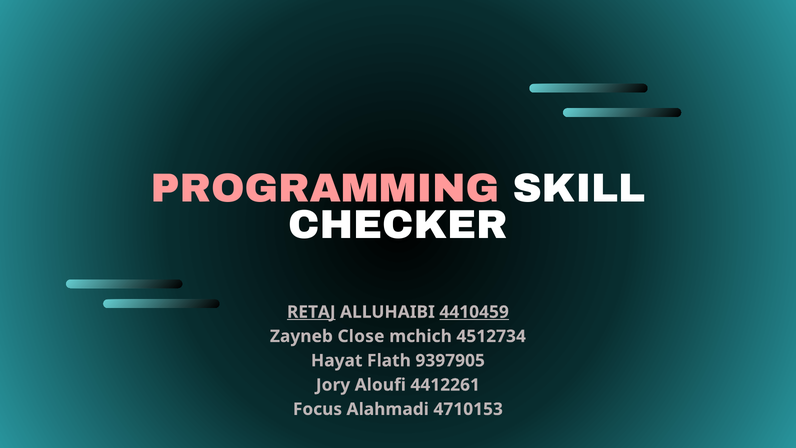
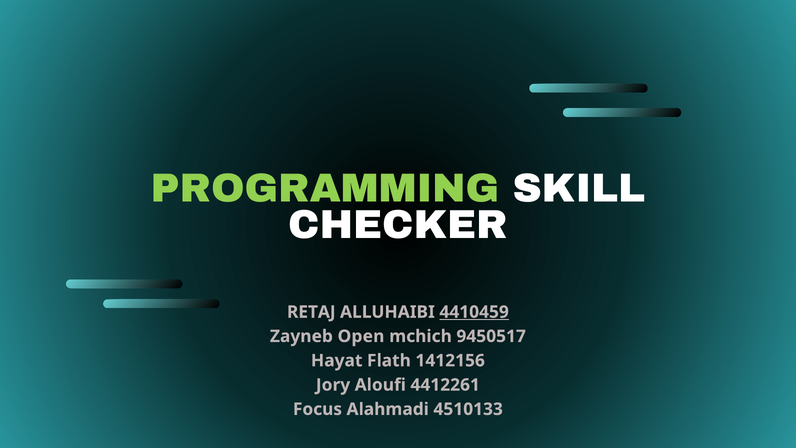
PROGRAMMING colour: pink -> light green
RETAJ underline: present -> none
Close: Close -> Open
4512734: 4512734 -> 9450517
9397905: 9397905 -> 1412156
4710153: 4710153 -> 4510133
